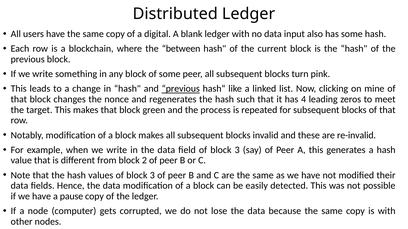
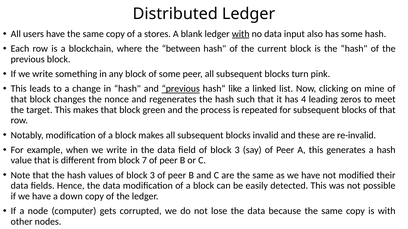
digital: digital -> stores
with at (241, 34) underline: none -> present
2: 2 -> 7
pause: pause -> down
